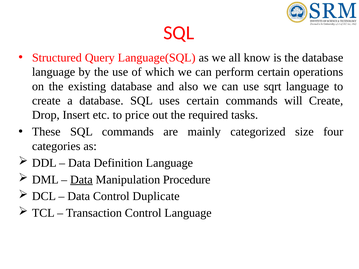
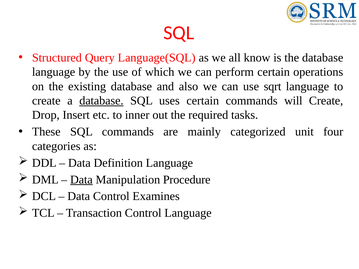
database at (101, 101) underline: none -> present
price: price -> inner
size: size -> unit
Duplicate: Duplicate -> Examines
